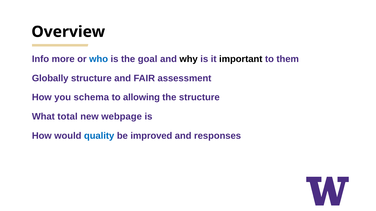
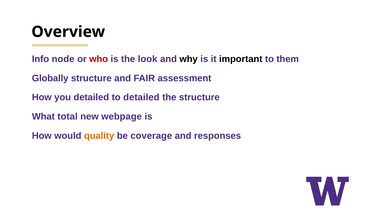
more: more -> node
who colour: blue -> red
goal: goal -> look
you schema: schema -> detailed
to allowing: allowing -> detailed
quality colour: blue -> orange
improved: improved -> coverage
